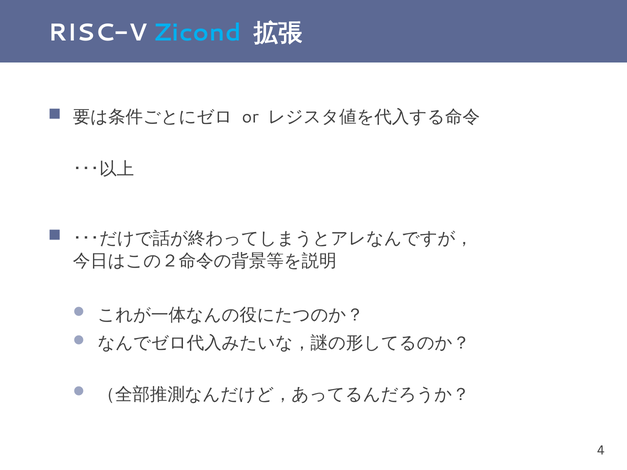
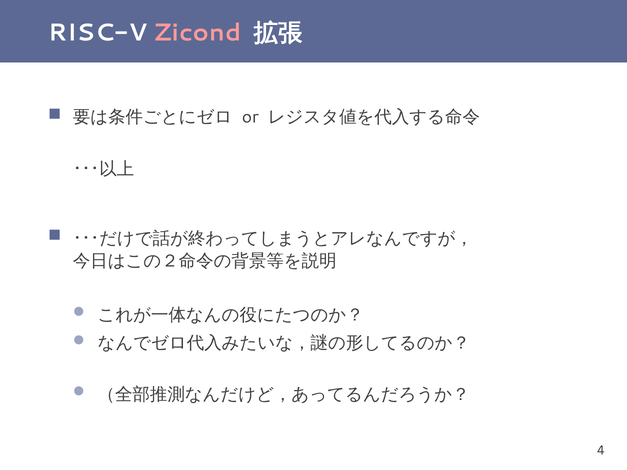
Zicond colour: light blue -> pink
